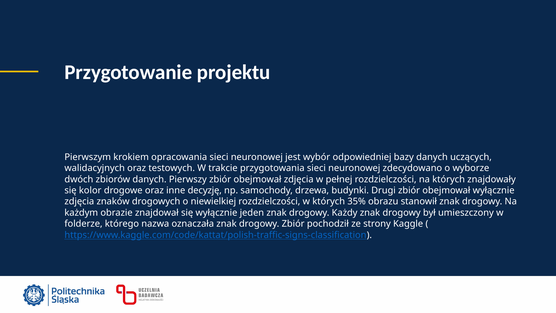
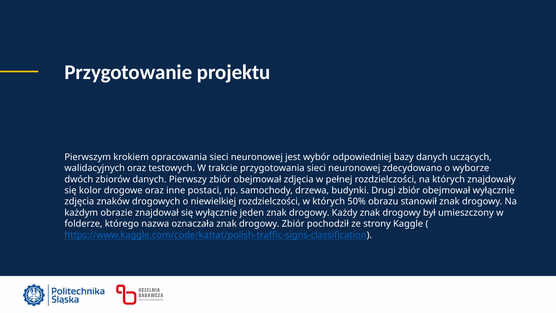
decyzję: decyzję -> postaci
35%: 35% -> 50%
